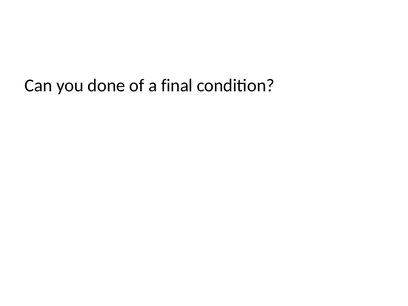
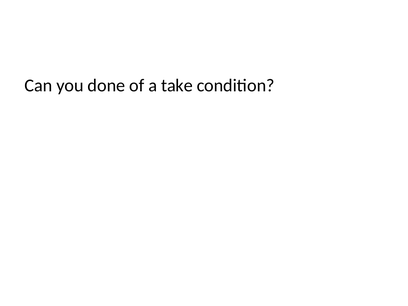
final: final -> take
